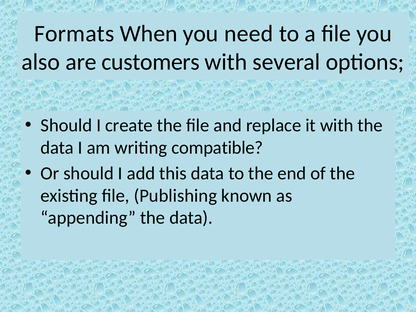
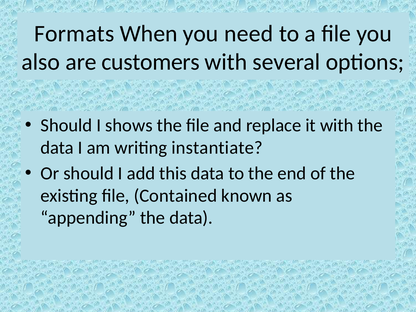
create: create -> shows
compatible: compatible -> instantiate
Publishing: Publishing -> Contained
